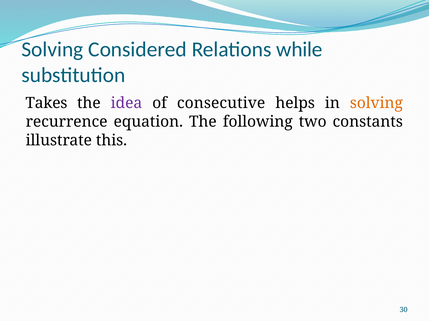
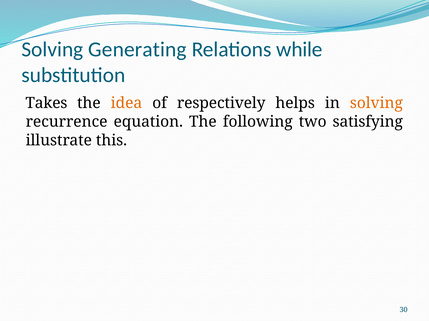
Considered: Considered -> Generating
idea colour: purple -> orange
consecutive: consecutive -> respectively
constants: constants -> satisfying
